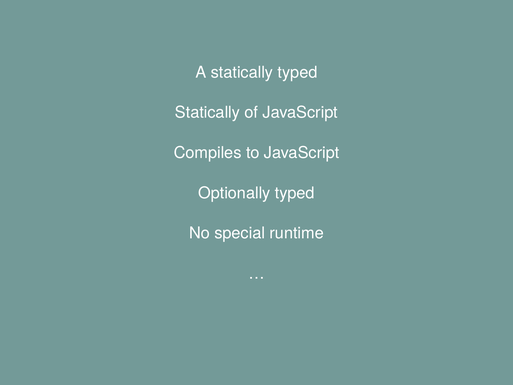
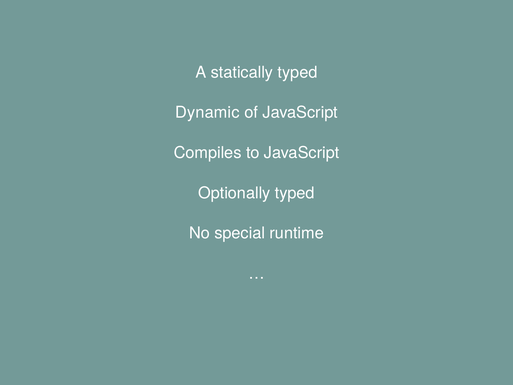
Statically at (208, 112): Statically -> Dynamic
